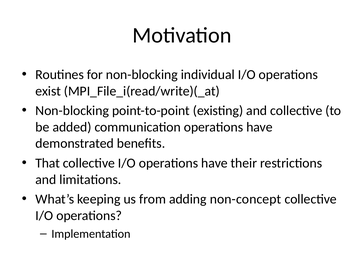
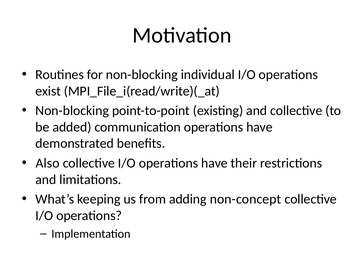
That: That -> Also
